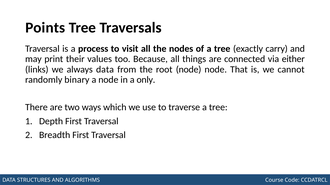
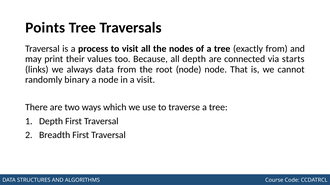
exactly carry: carry -> from
all things: things -> depth
either: either -> starts
a only: only -> visit
